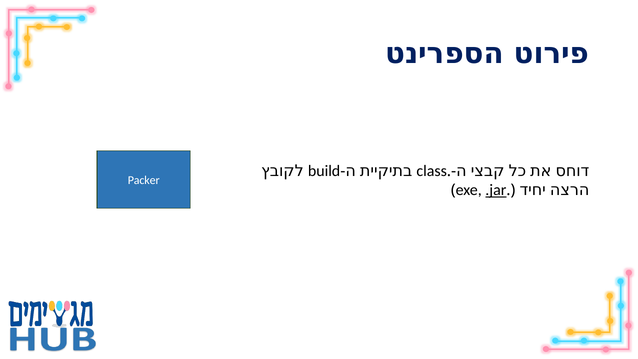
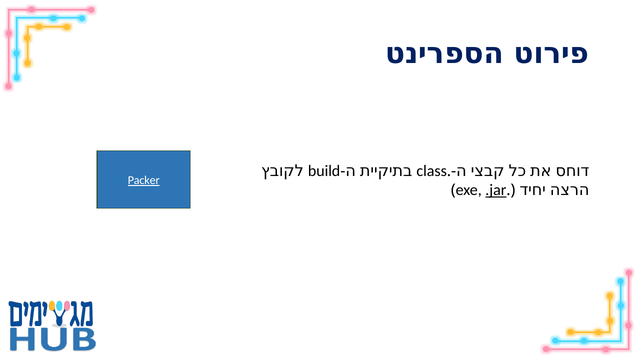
Packer underline: none -> present
